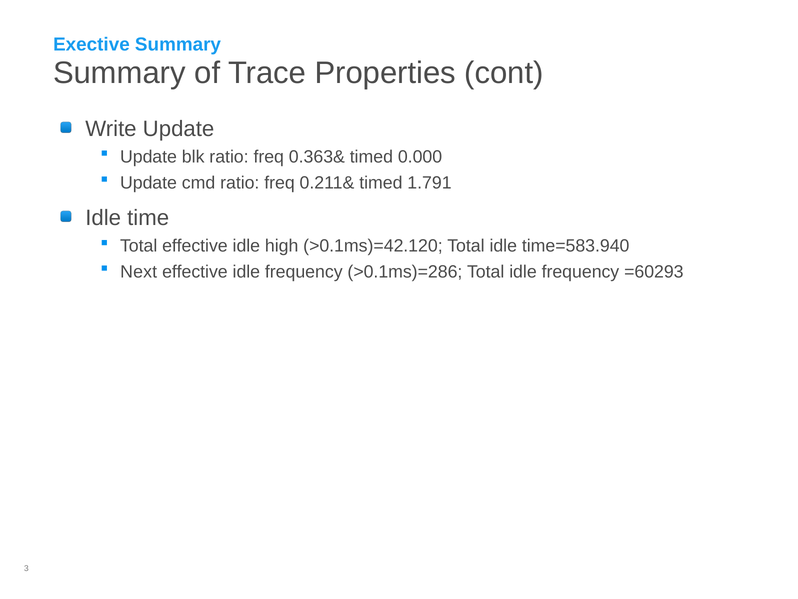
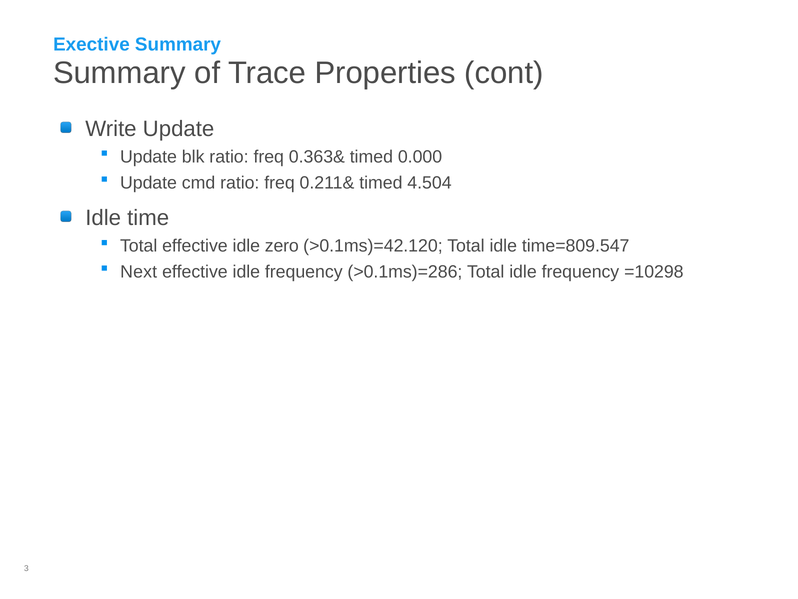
1.791: 1.791 -> 4.504
high: high -> zero
time=583.940: time=583.940 -> time=809.547
=60293: =60293 -> =10298
